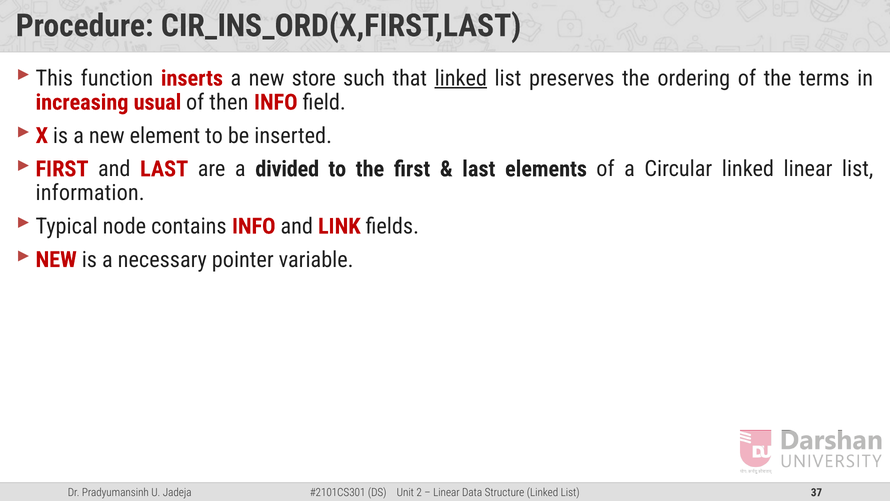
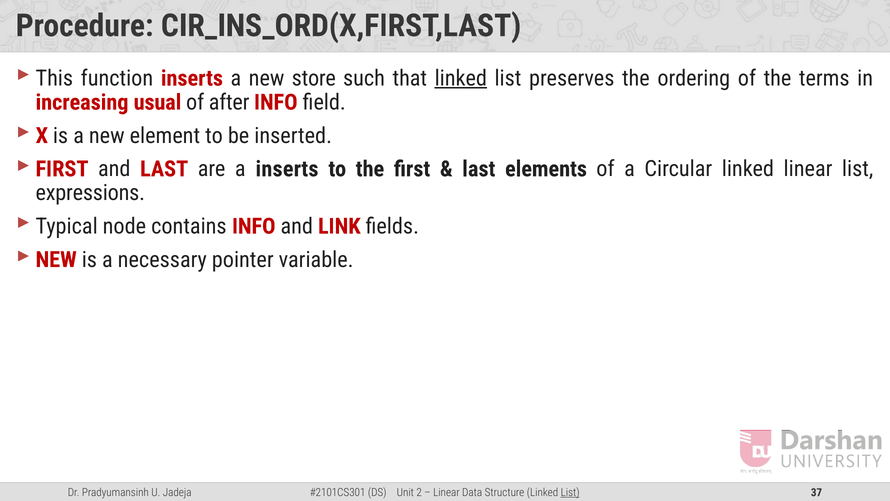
then: then -> after
a divided: divided -> inserts
information: information -> expressions
List at (570, 492) underline: none -> present
